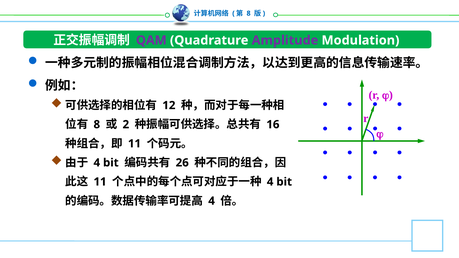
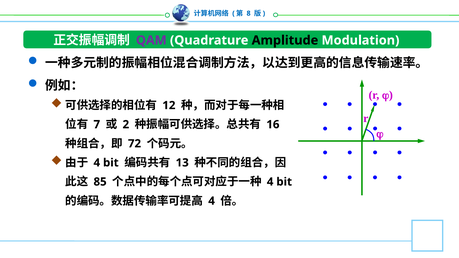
Amplitude colour: purple -> black
8 at (97, 125): 8 -> 7
11 at (134, 144): 11 -> 72
26: 26 -> 13
11 at (100, 182): 11 -> 85
